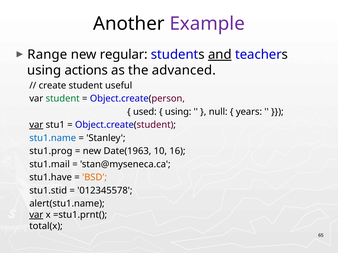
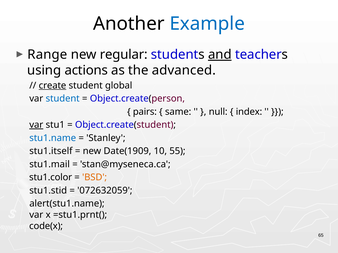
Example colour: purple -> blue
create underline: none -> present
useful: useful -> global
student at (63, 99) colour: green -> blue
used: used -> pairs
using at (178, 112): using -> same
years: years -> index
stu1.prog: stu1.prog -> stu1.itself
Date(1963: Date(1963 -> Date(1909
16: 16 -> 55
stu1.have: stu1.have -> stu1.color
012345578: 012345578 -> 072632059
var at (36, 215) underline: present -> none
total(x: total(x -> code(x
